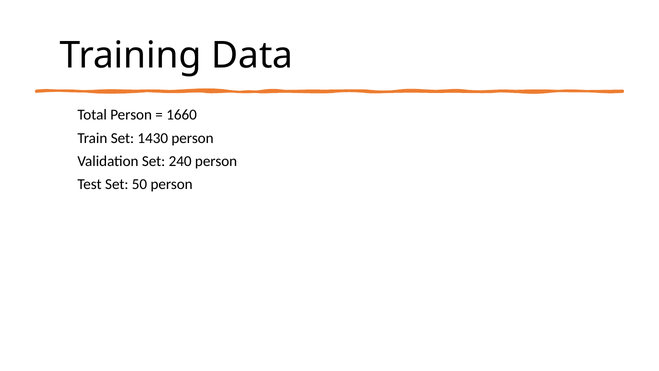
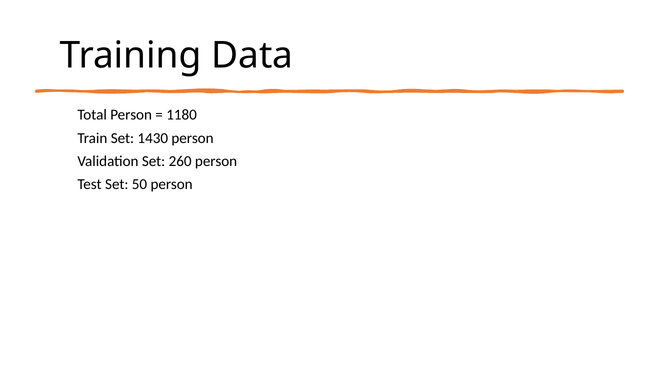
1660: 1660 -> 1180
240: 240 -> 260
